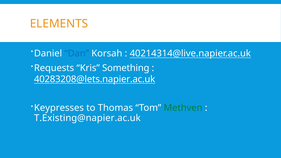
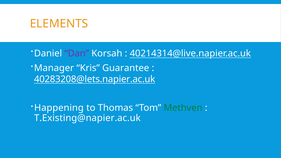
Dan colour: blue -> purple
Requests: Requests -> Manager
Something: Something -> Guarantee
Keypresses: Keypresses -> Happening
